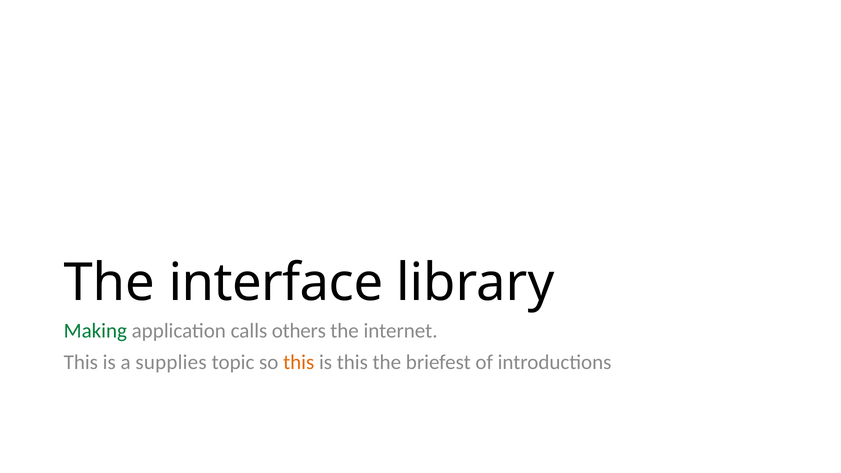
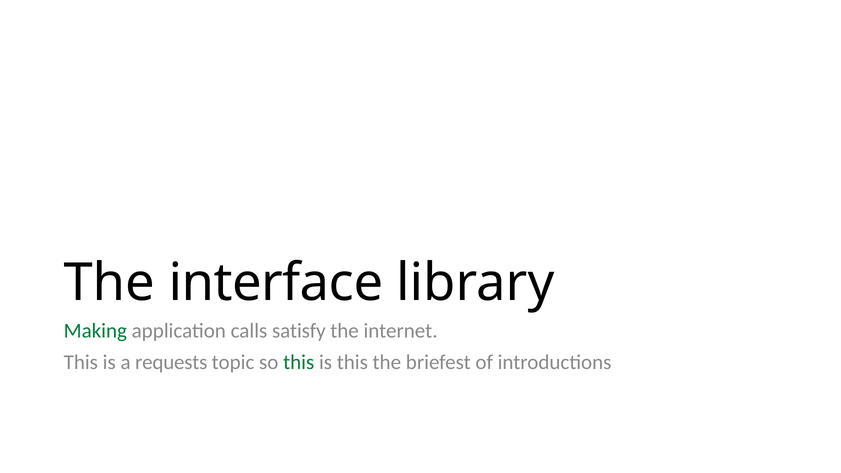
others: others -> satisfy
supplies: supplies -> requests
this at (299, 362) colour: orange -> green
